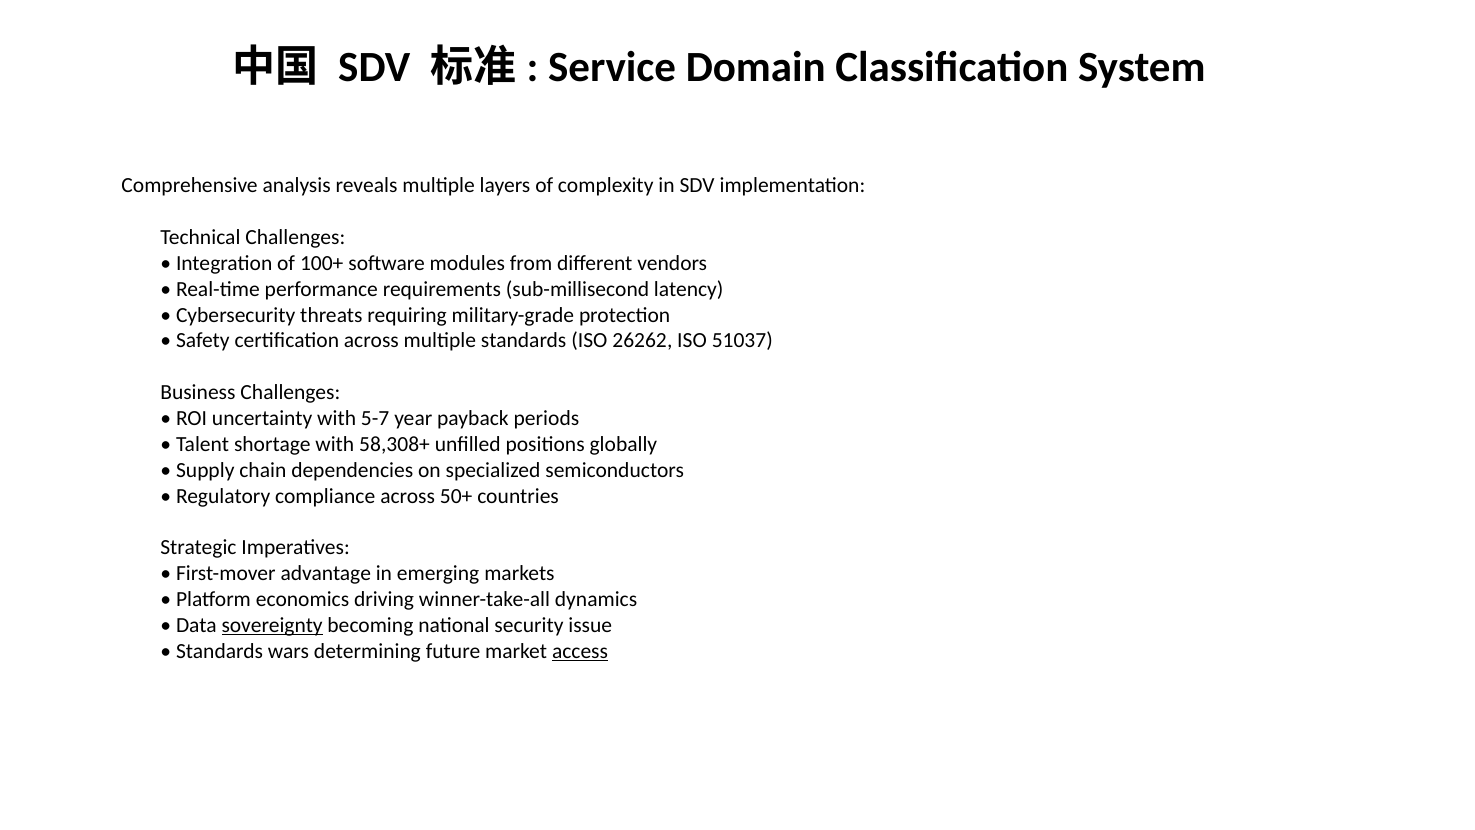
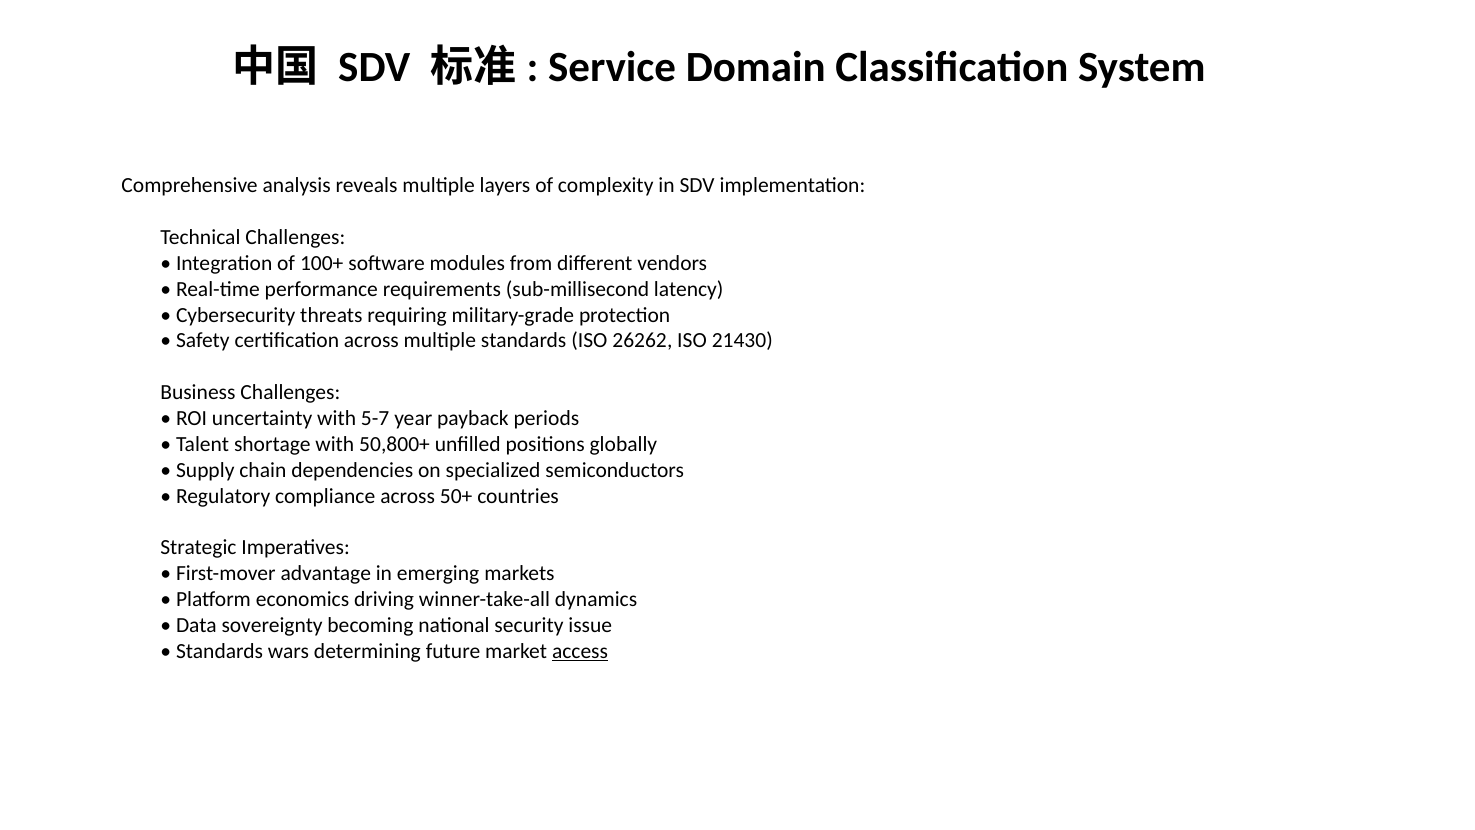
51037: 51037 -> 21430
58,308+: 58,308+ -> 50,800+
sovereignty underline: present -> none
